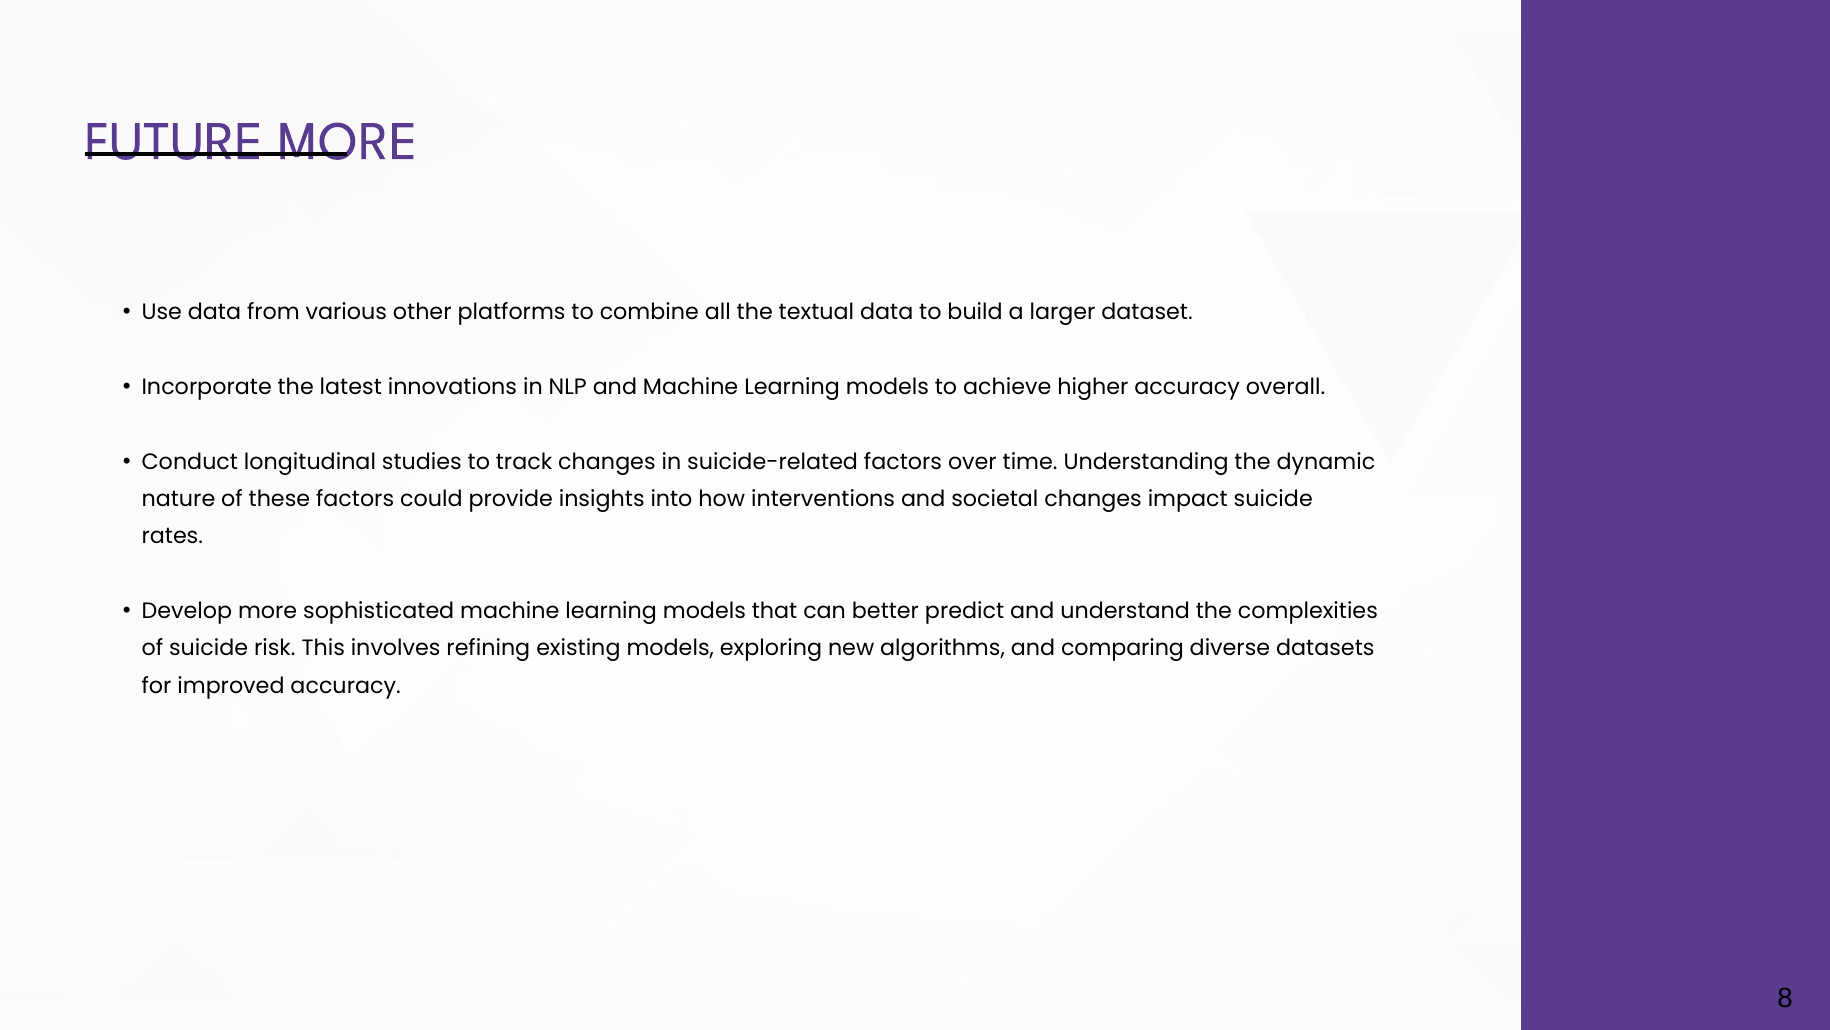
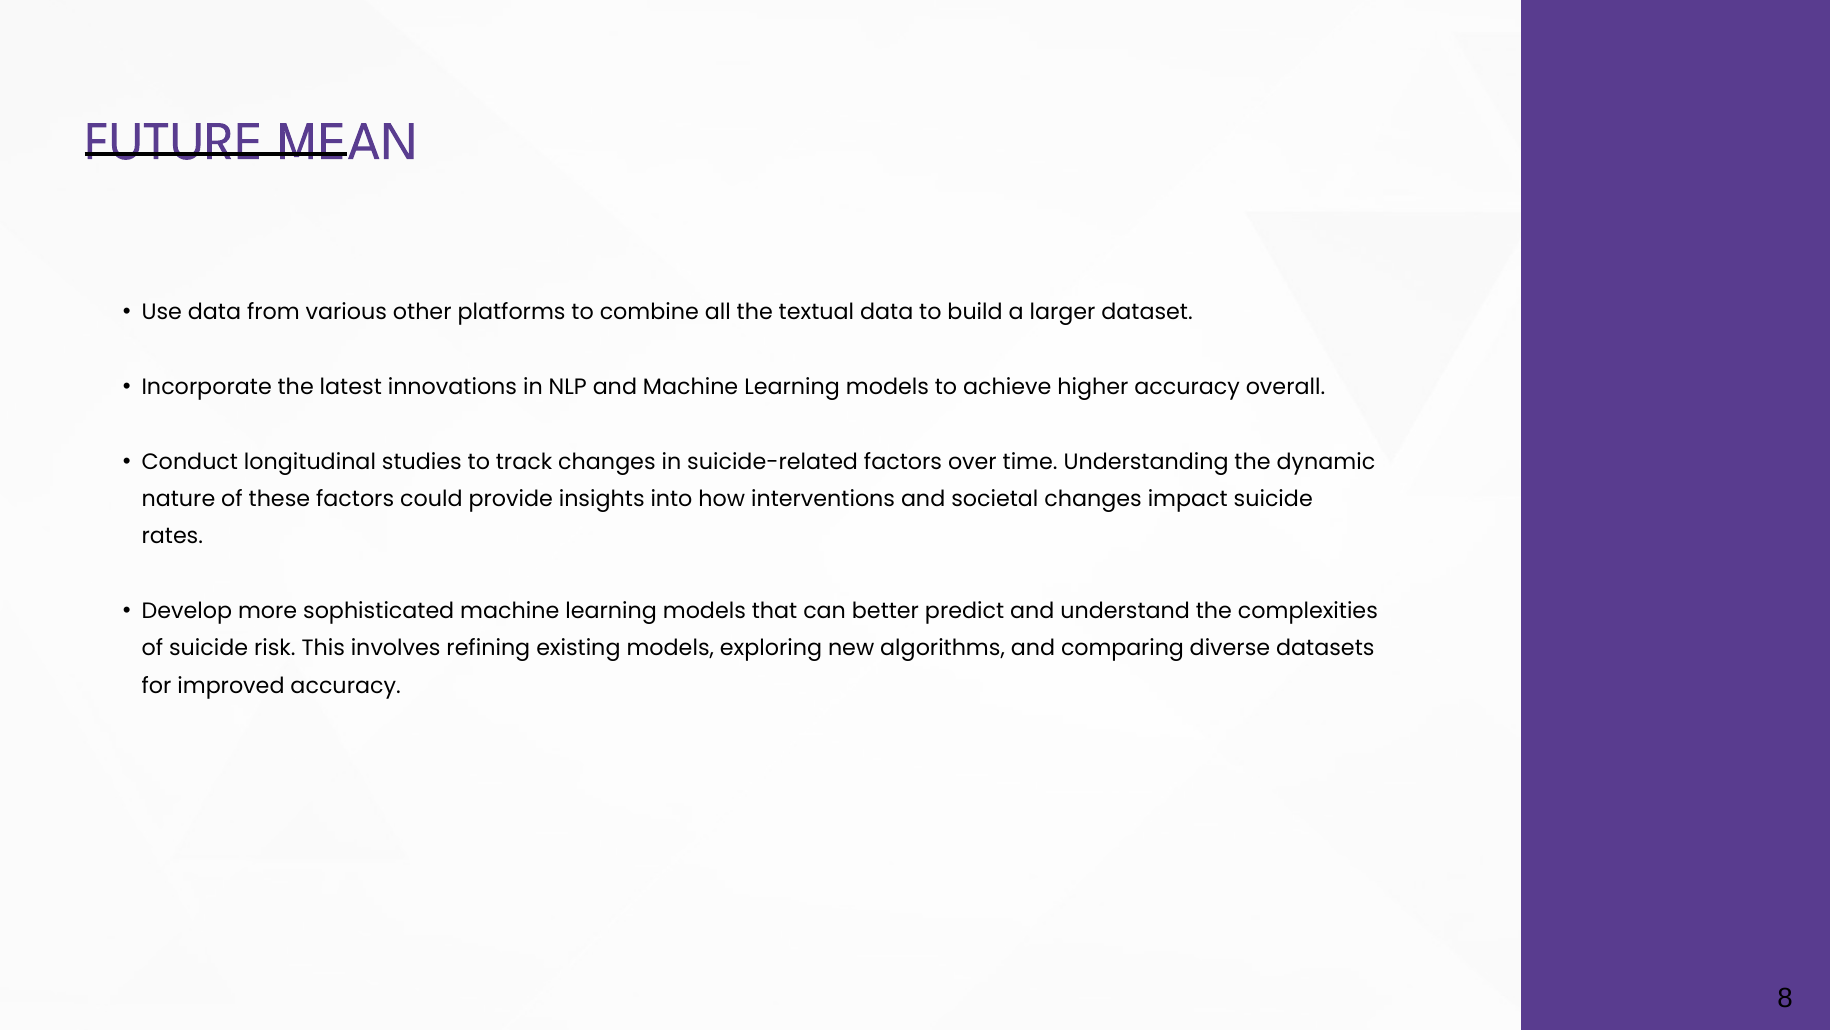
MORE at (348, 141): MORE -> MEAN
